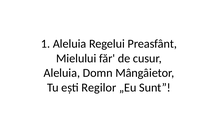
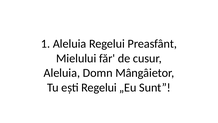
ești Regilor: Regilor -> Regelui
